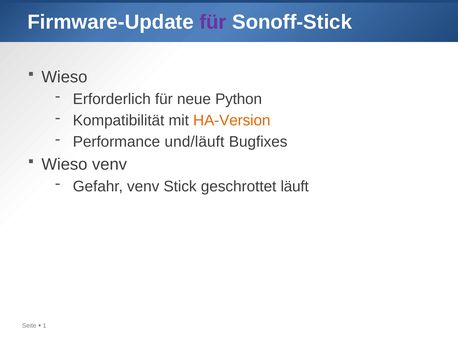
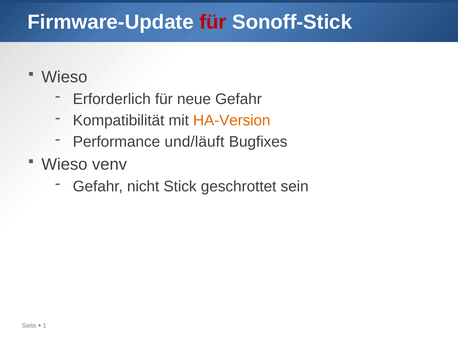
für at (213, 22) colour: purple -> red
neue Python: Python -> Gefahr
Gefahr venv: venv -> nicht
läuft: läuft -> sein
